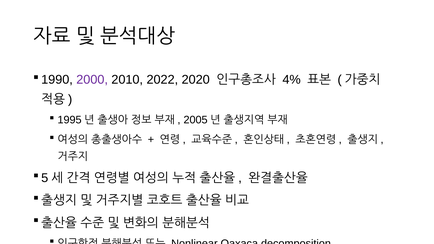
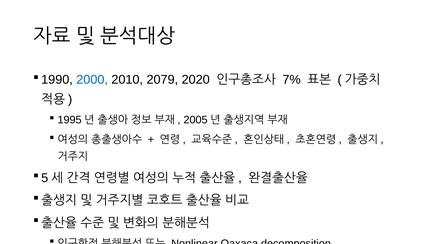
2000 colour: purple -> blue
2022: 2022 -> 2079
4%: 4% -> 7%
